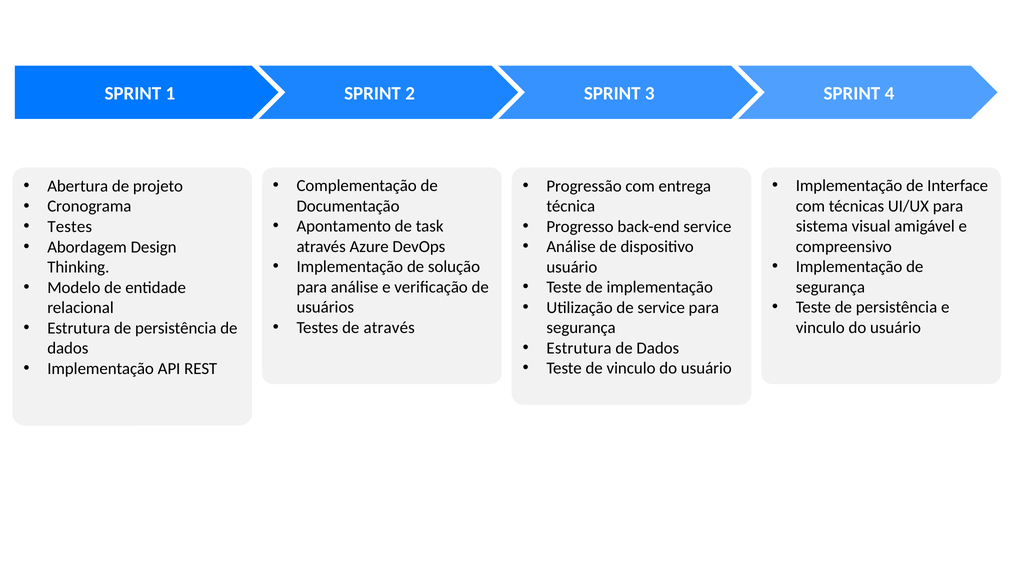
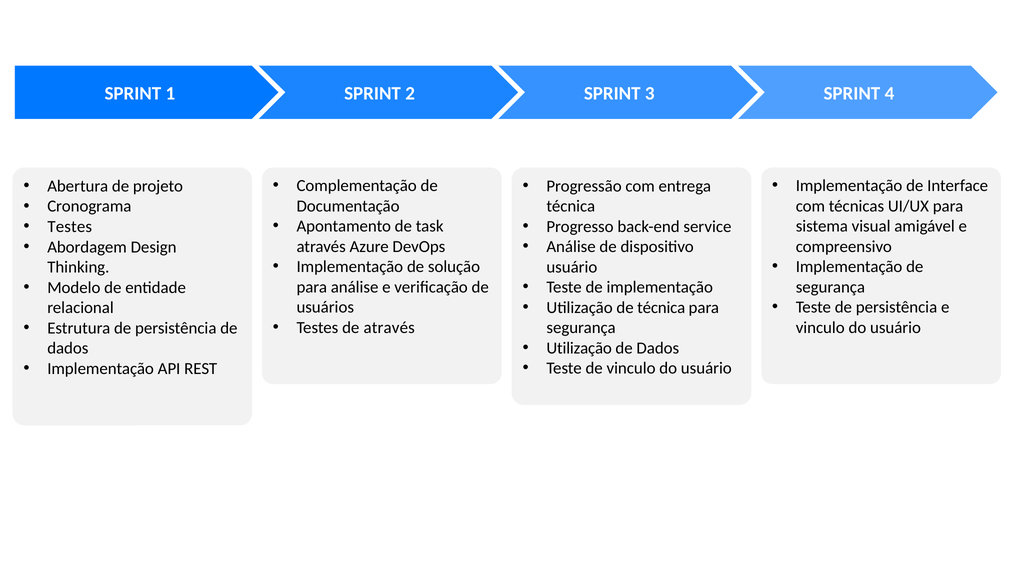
de service: service -> técnica
Estrutura at (579, 348): Estrutura -> Utilização
